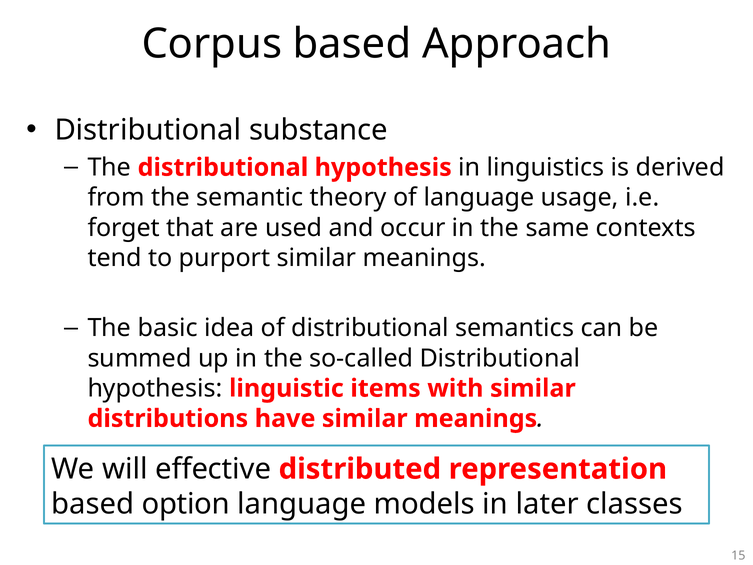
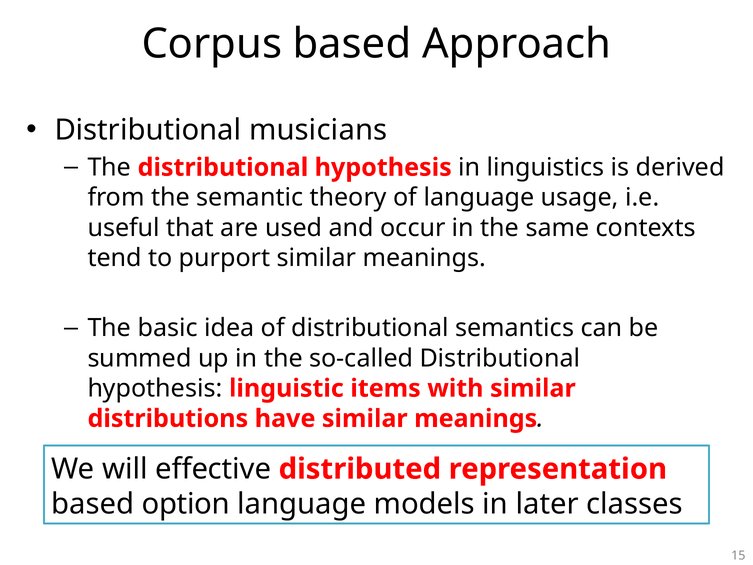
substance: substance -> musicians
forget: forget -> useful
